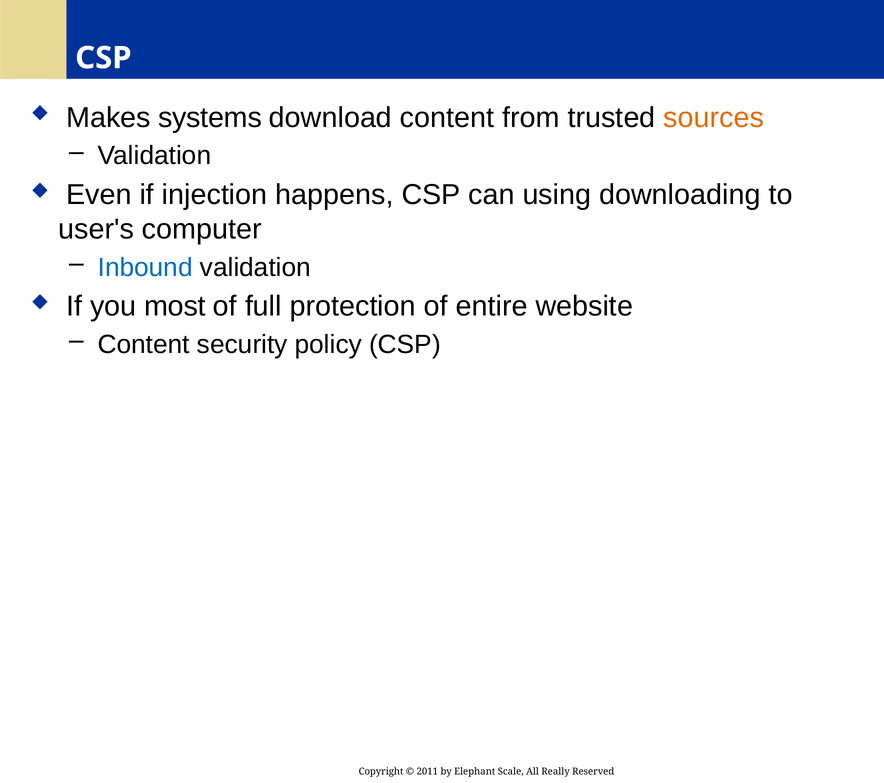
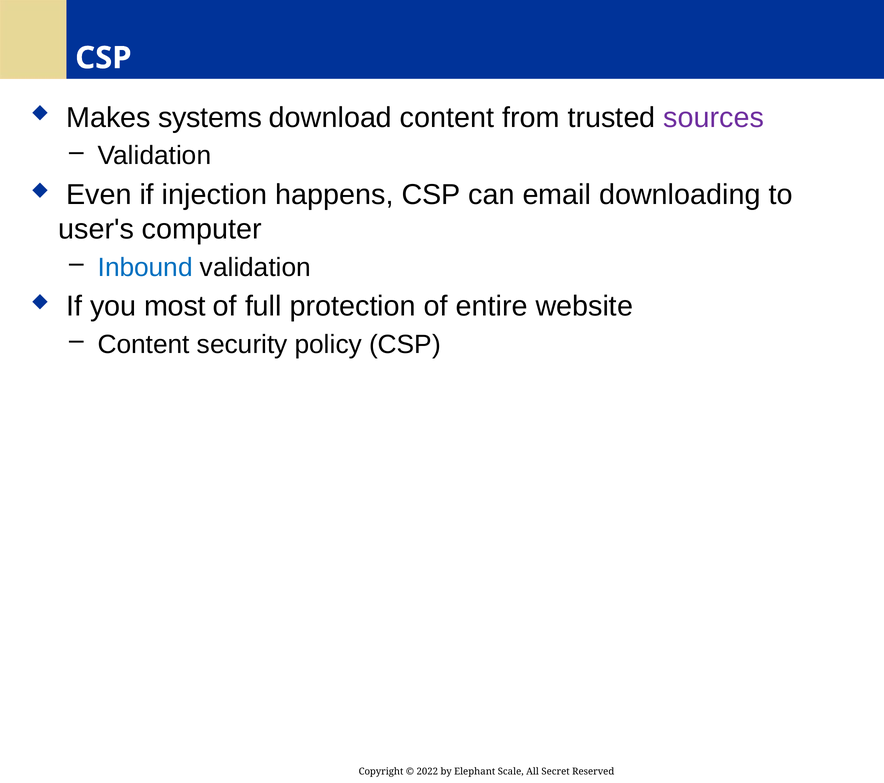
sources colour: orange -> purple
using: using -> email
2011: 2011 -> 2022
Really: Really -> Secret
